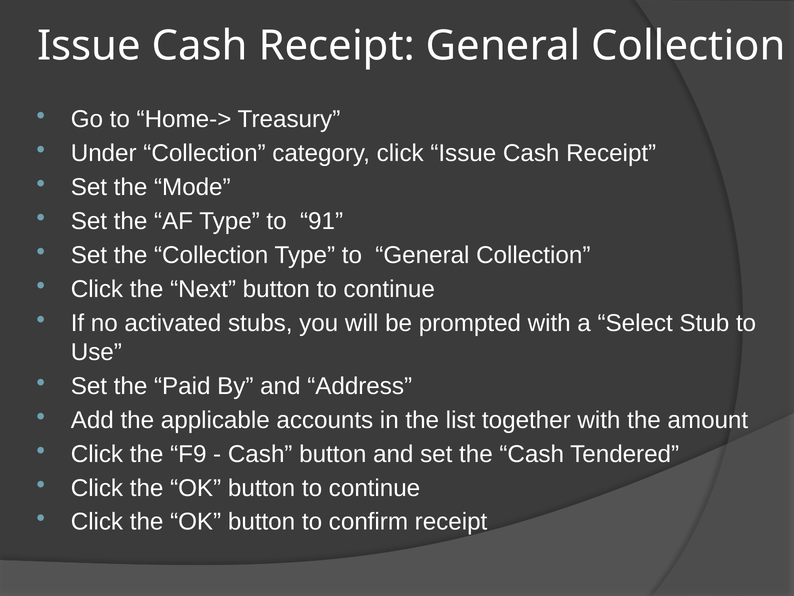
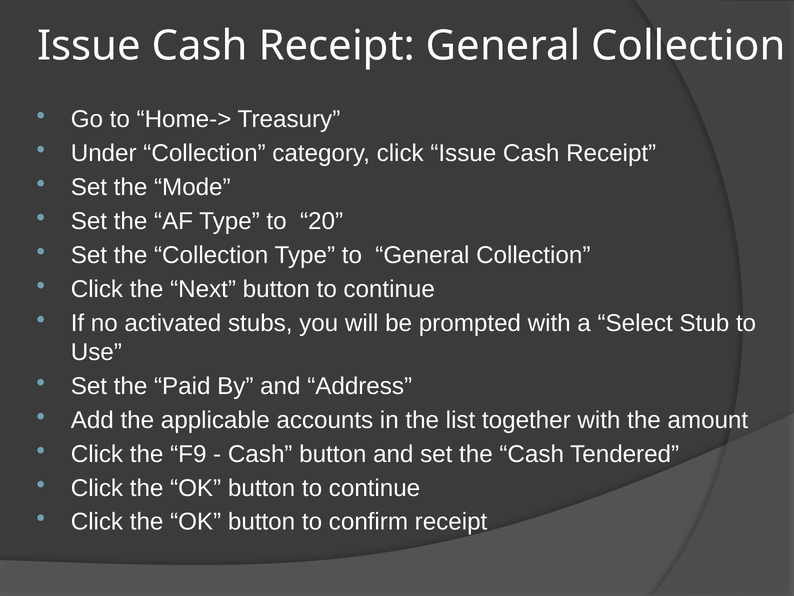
91: 91 -> 20
